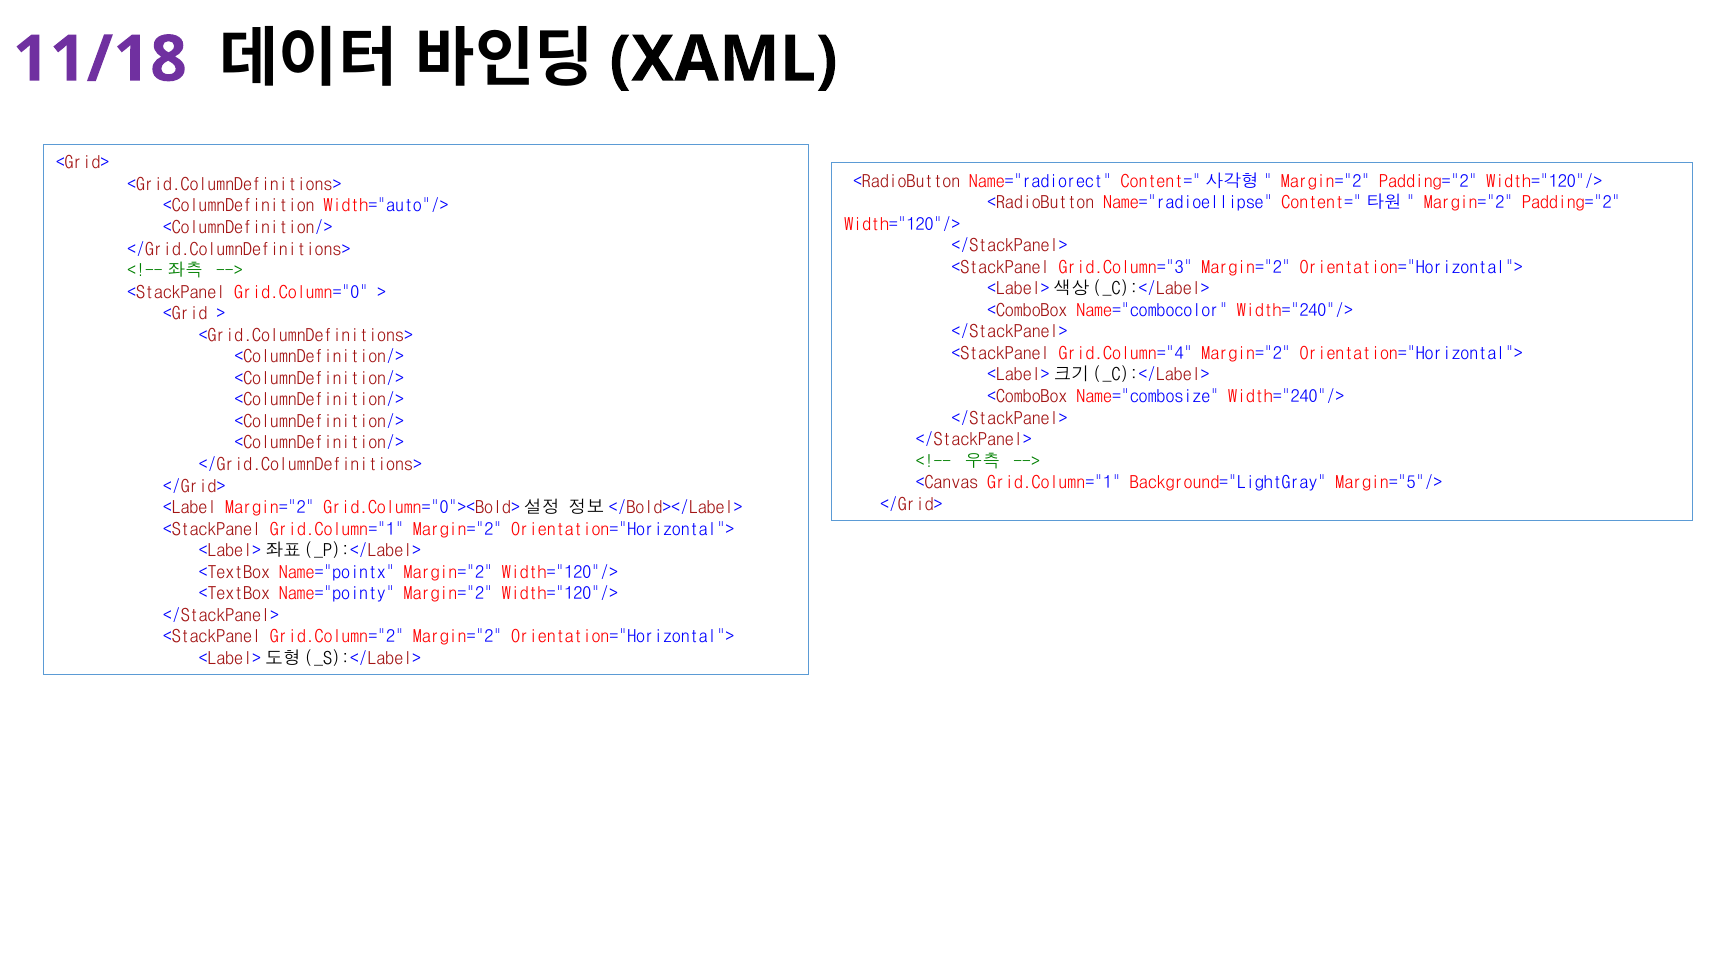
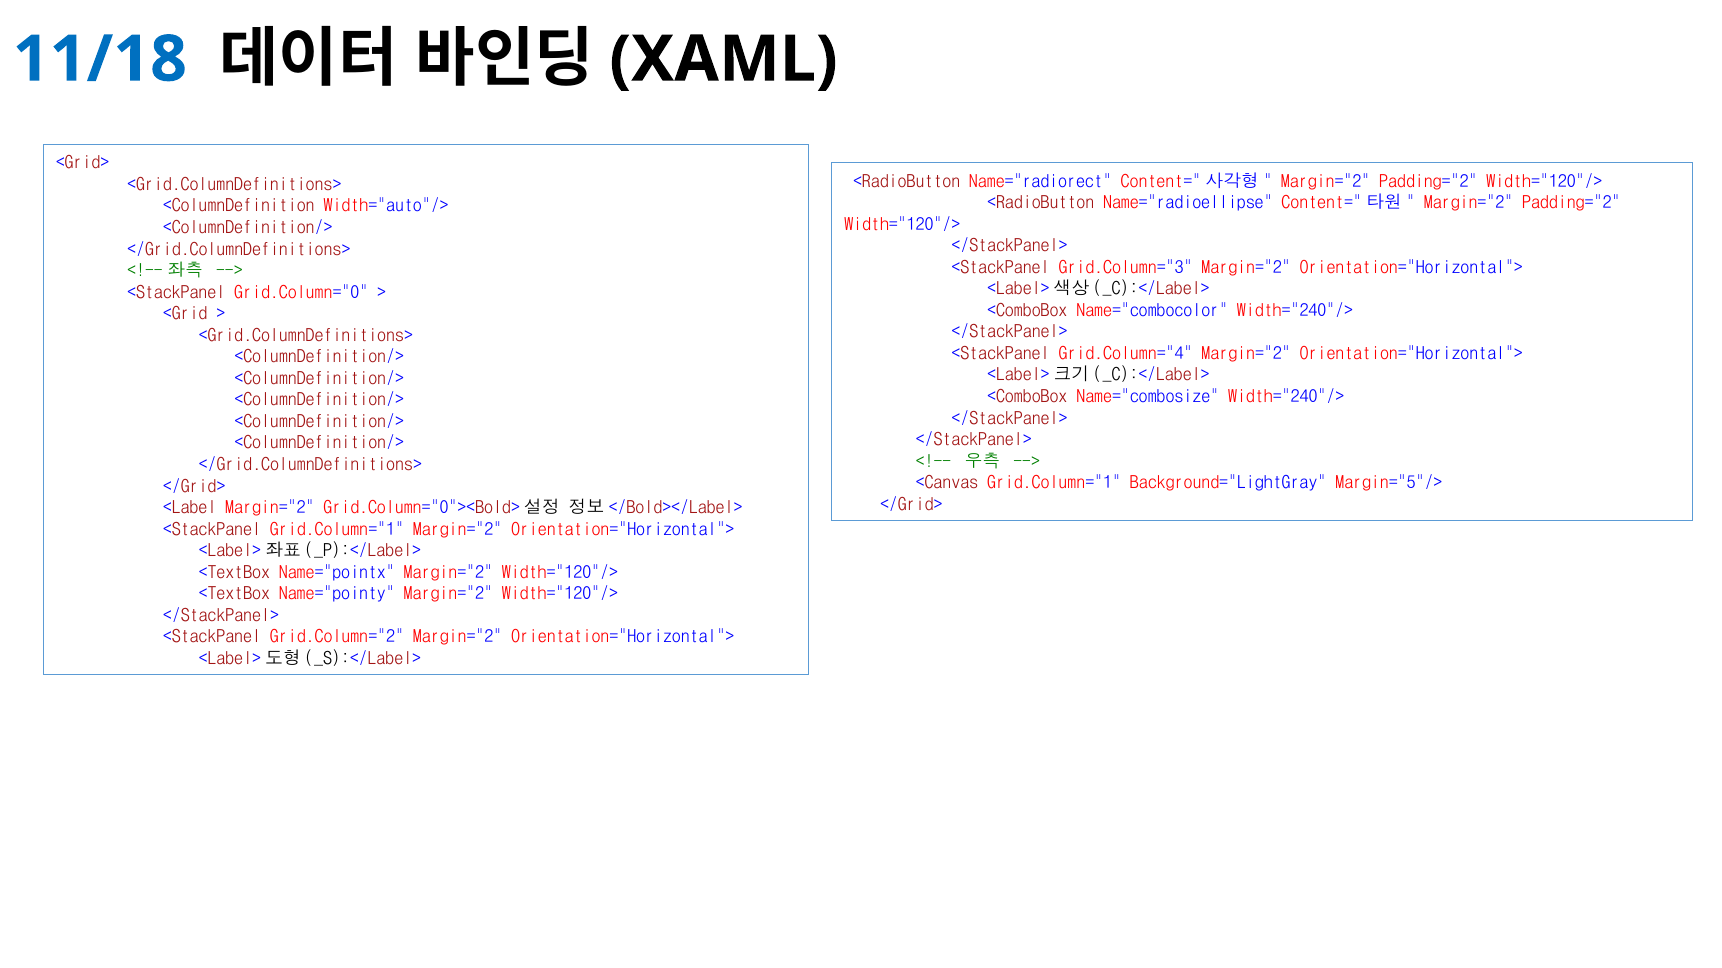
11/18 colour: purple -> blue
